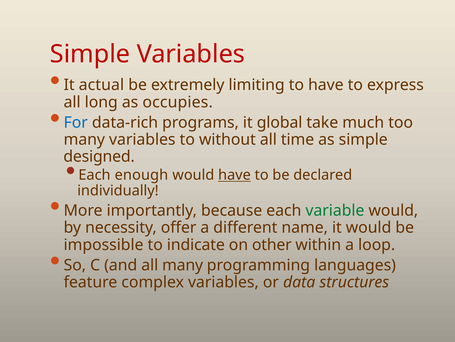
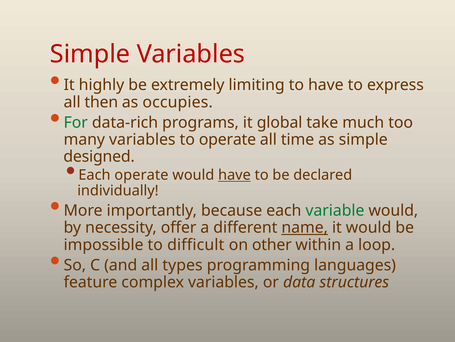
actual: actual -> highly
long: long -> then
For colour: blue -> green
to without: without -> operate
Each enough: enough -> operate
name underline: none -> present
indicate: indicate -> difficult
all many: many -> types
